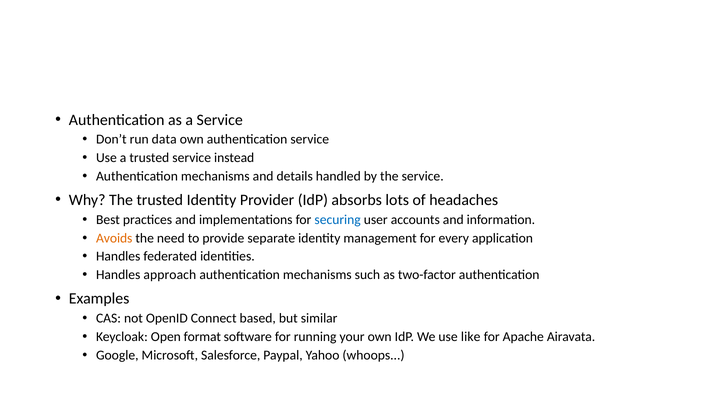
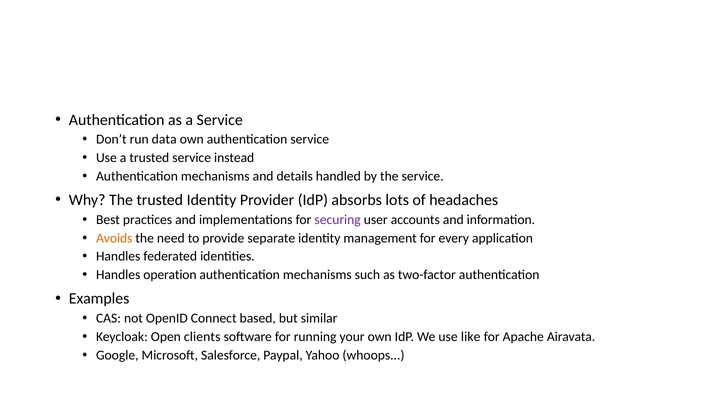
securing colour: blue -> purple
approach: approach -> operation
format: format -> clients
